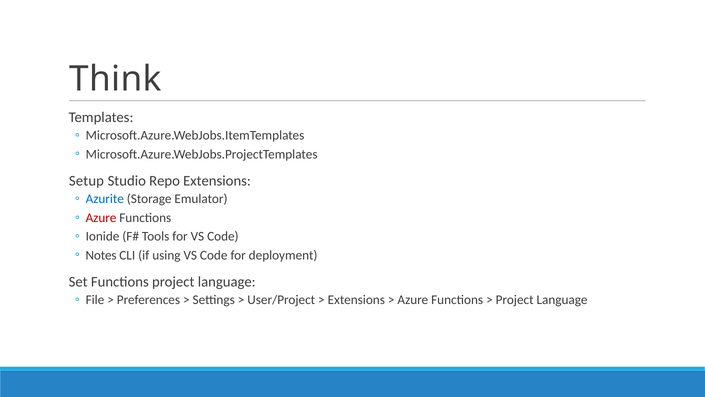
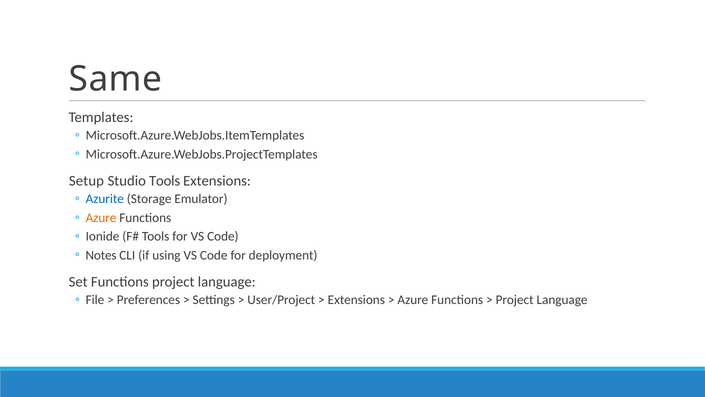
Think: Think -> Same
Studio Repo: Repo -> Tools
Azure at (101, 218) colour: red -> orange
